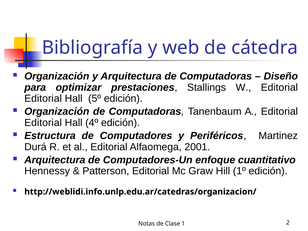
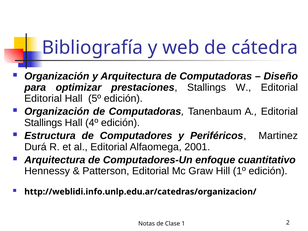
Editorial at (43, 123): Editorial -> Stallings
